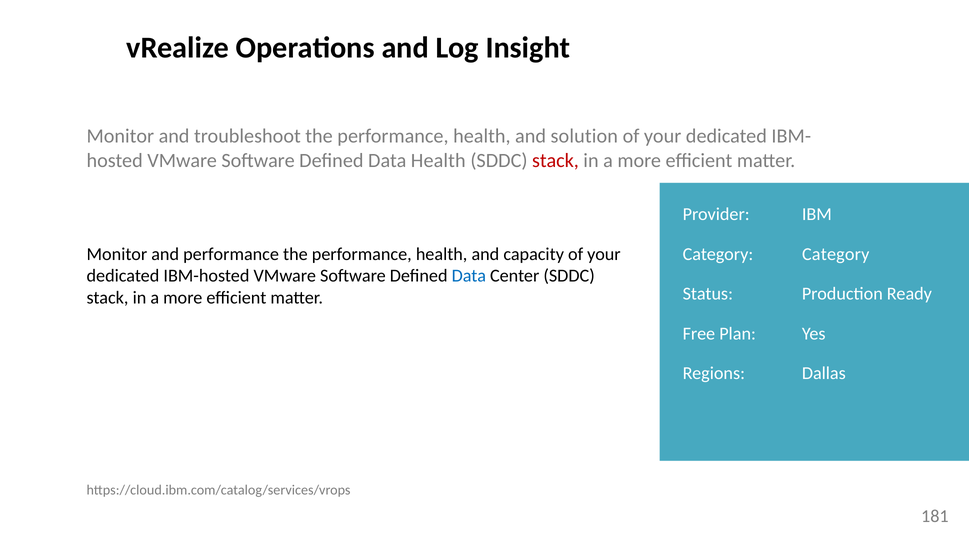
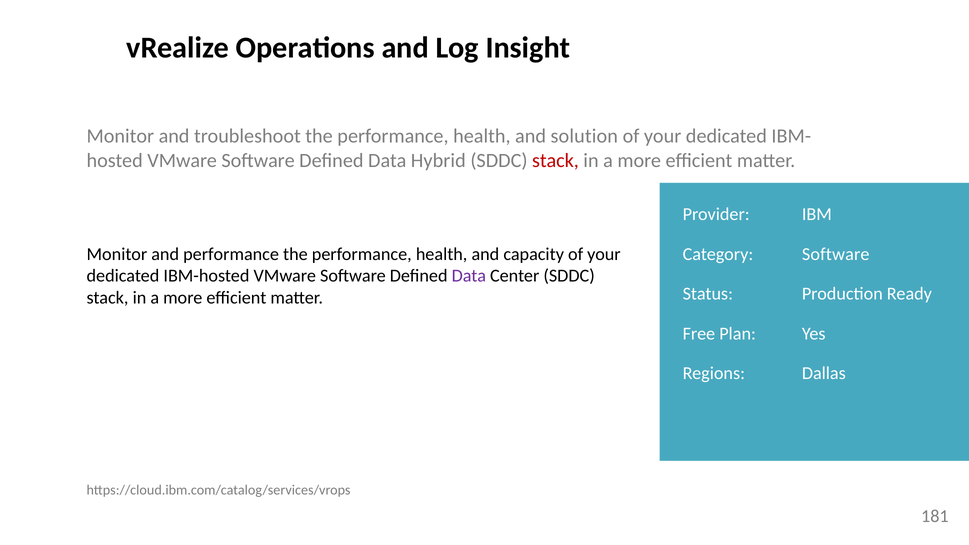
Data Health: Health -> Hybrid
Category Category: Category -> Software
Data at (469, 276) colour: blue -> purple
